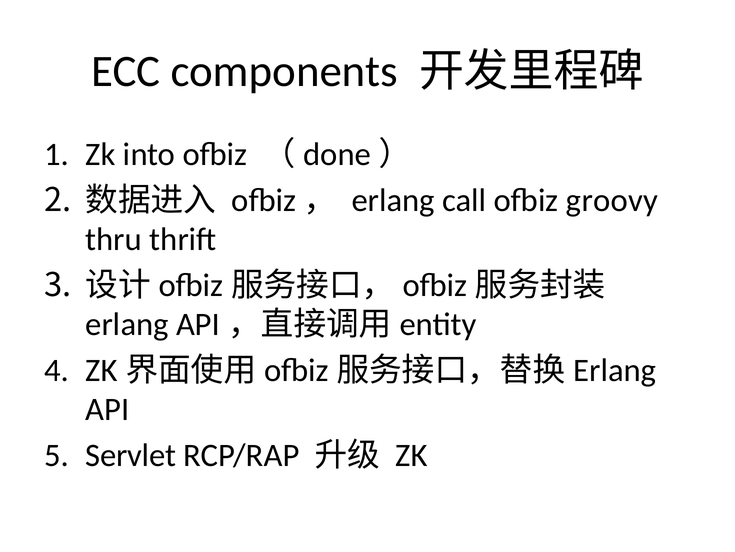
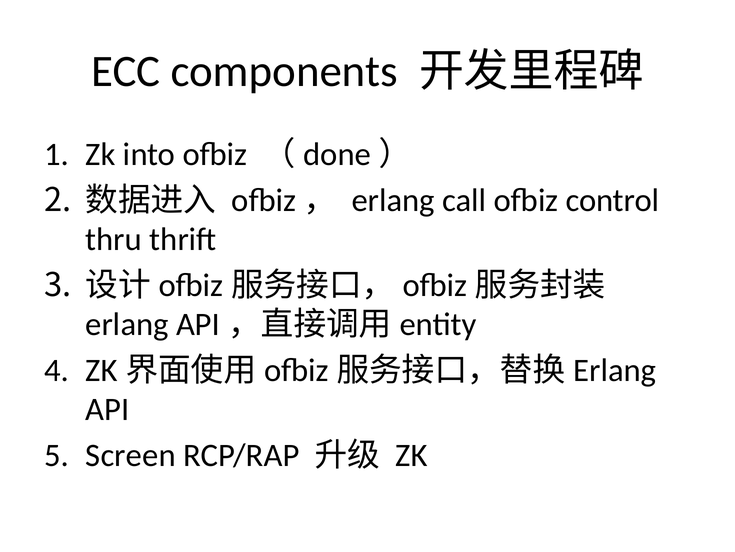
groovy: groovy -> control
Servlet: Servlet -> Screen
